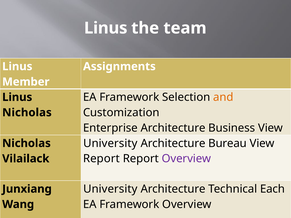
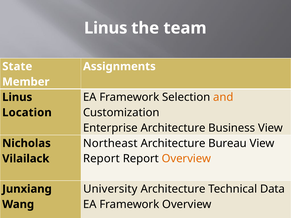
Linus at (17, 67): Linus -> State
Nicholas at (27, 113): Nicholas -> Location
University at (110, 143): University -> Northeast
Overview at (186, 159) colour: purple -> orange
Each: Each -> Data
